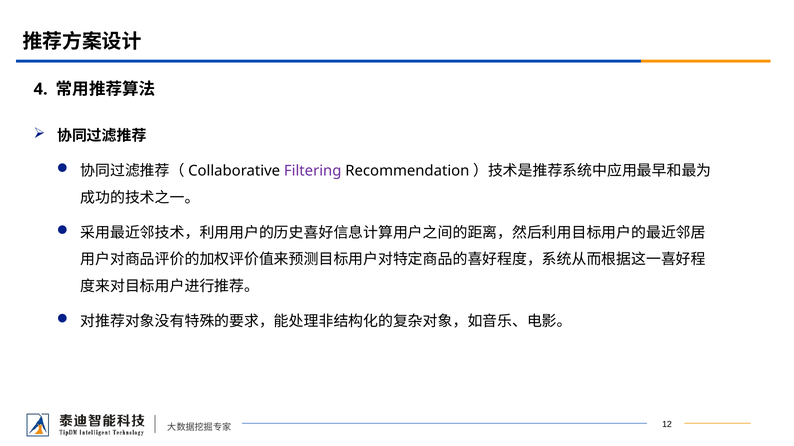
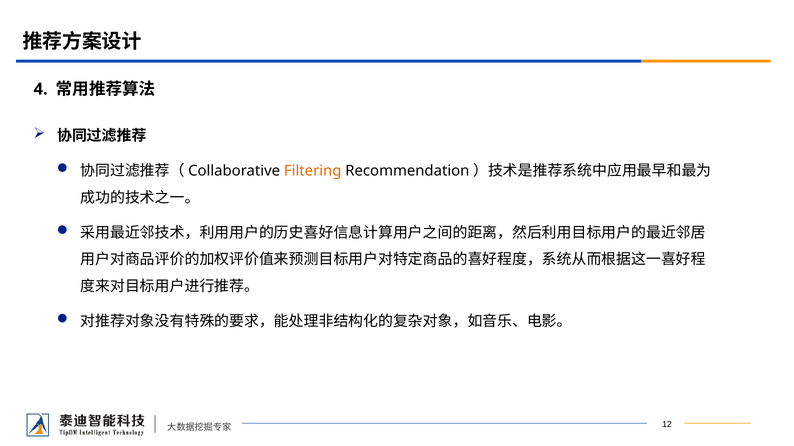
Filtering colour: purple -> orange
